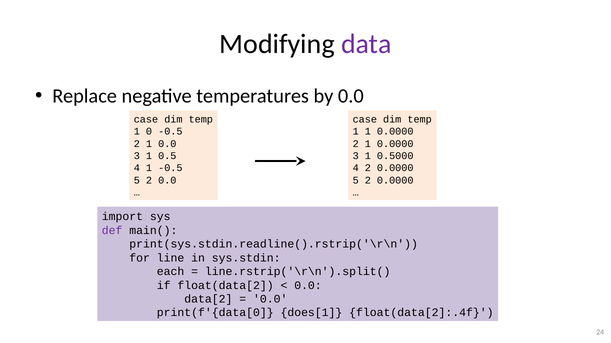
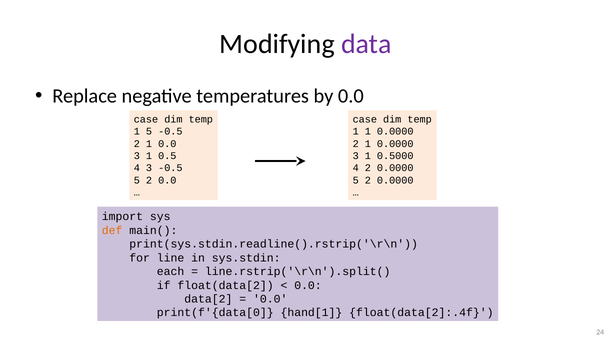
1 0: 0 -> 5
4 1: 1 -> 3
def colour: purple -> orange
does[1: does[1 -> hand[1
